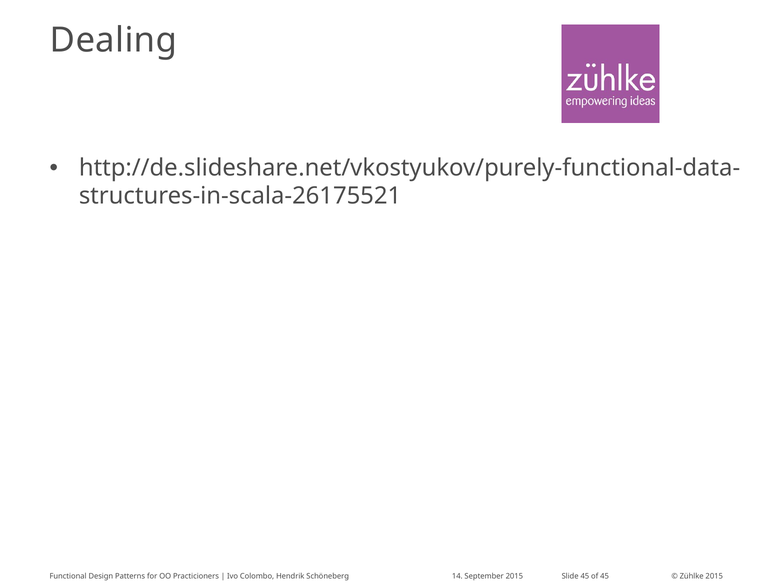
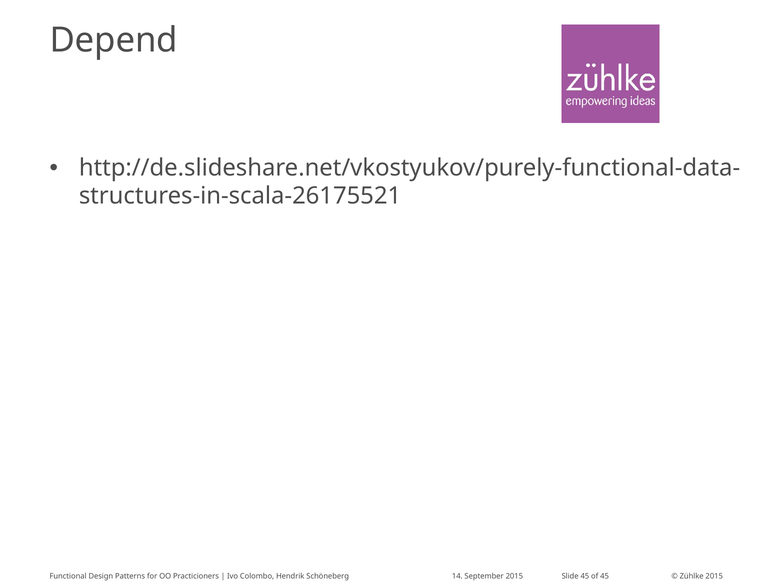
Dealing: Dealing -> Depend
